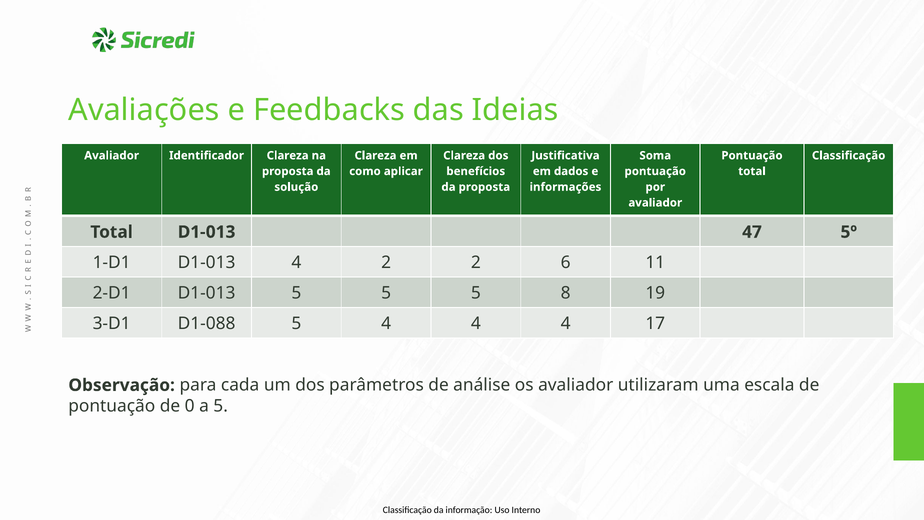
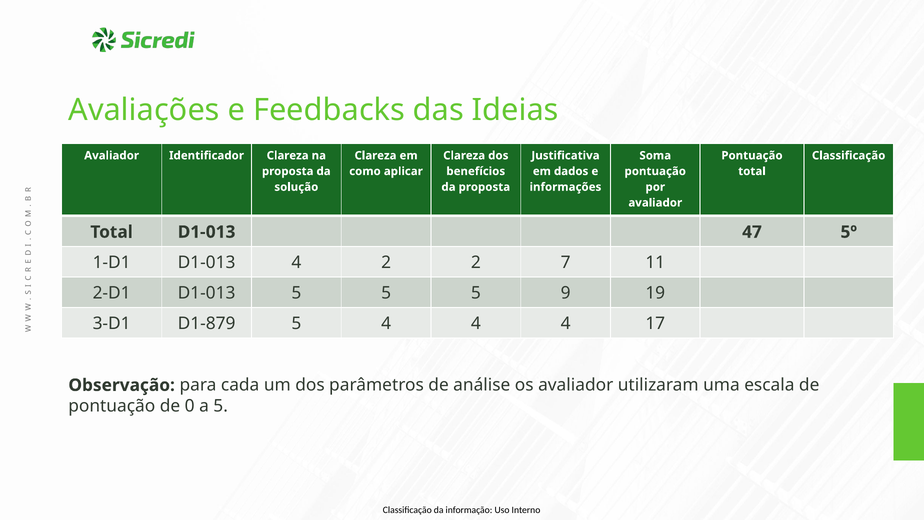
6: 6 -> 7
8: 8 -> 9
D1-088: D1-088 -> D1-879
